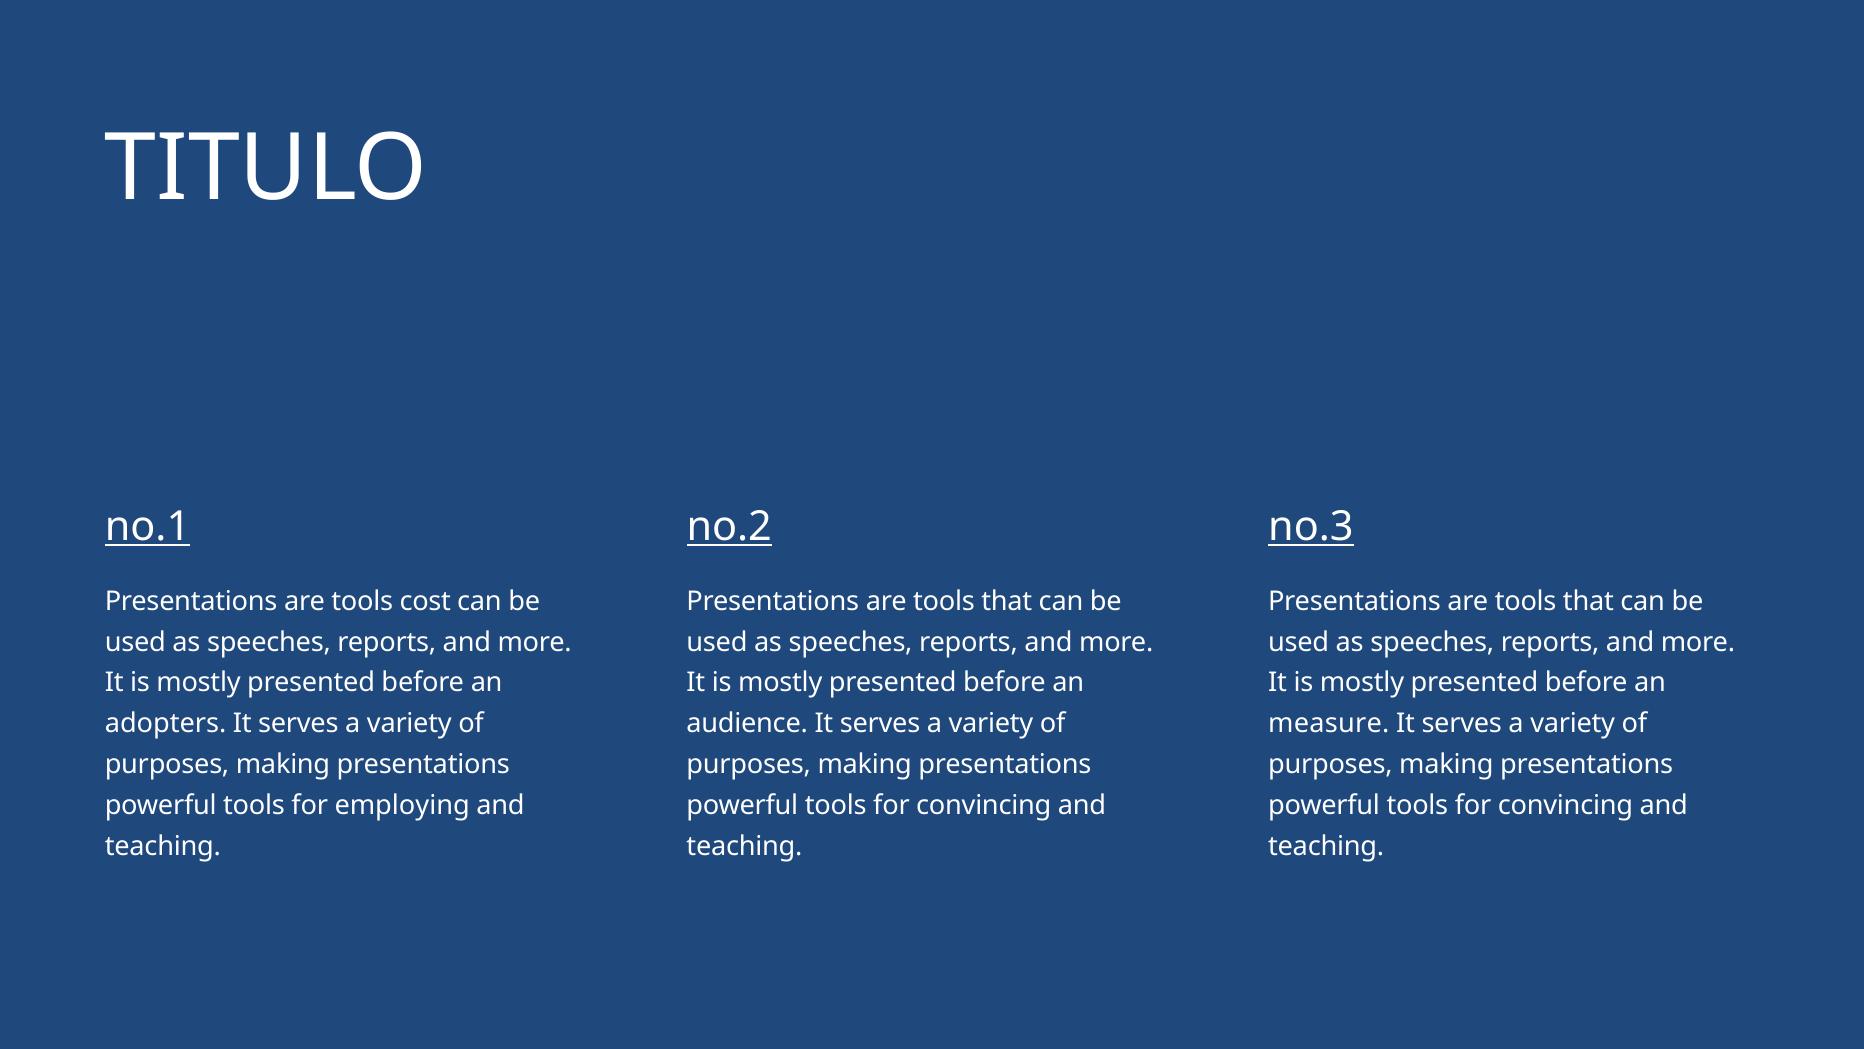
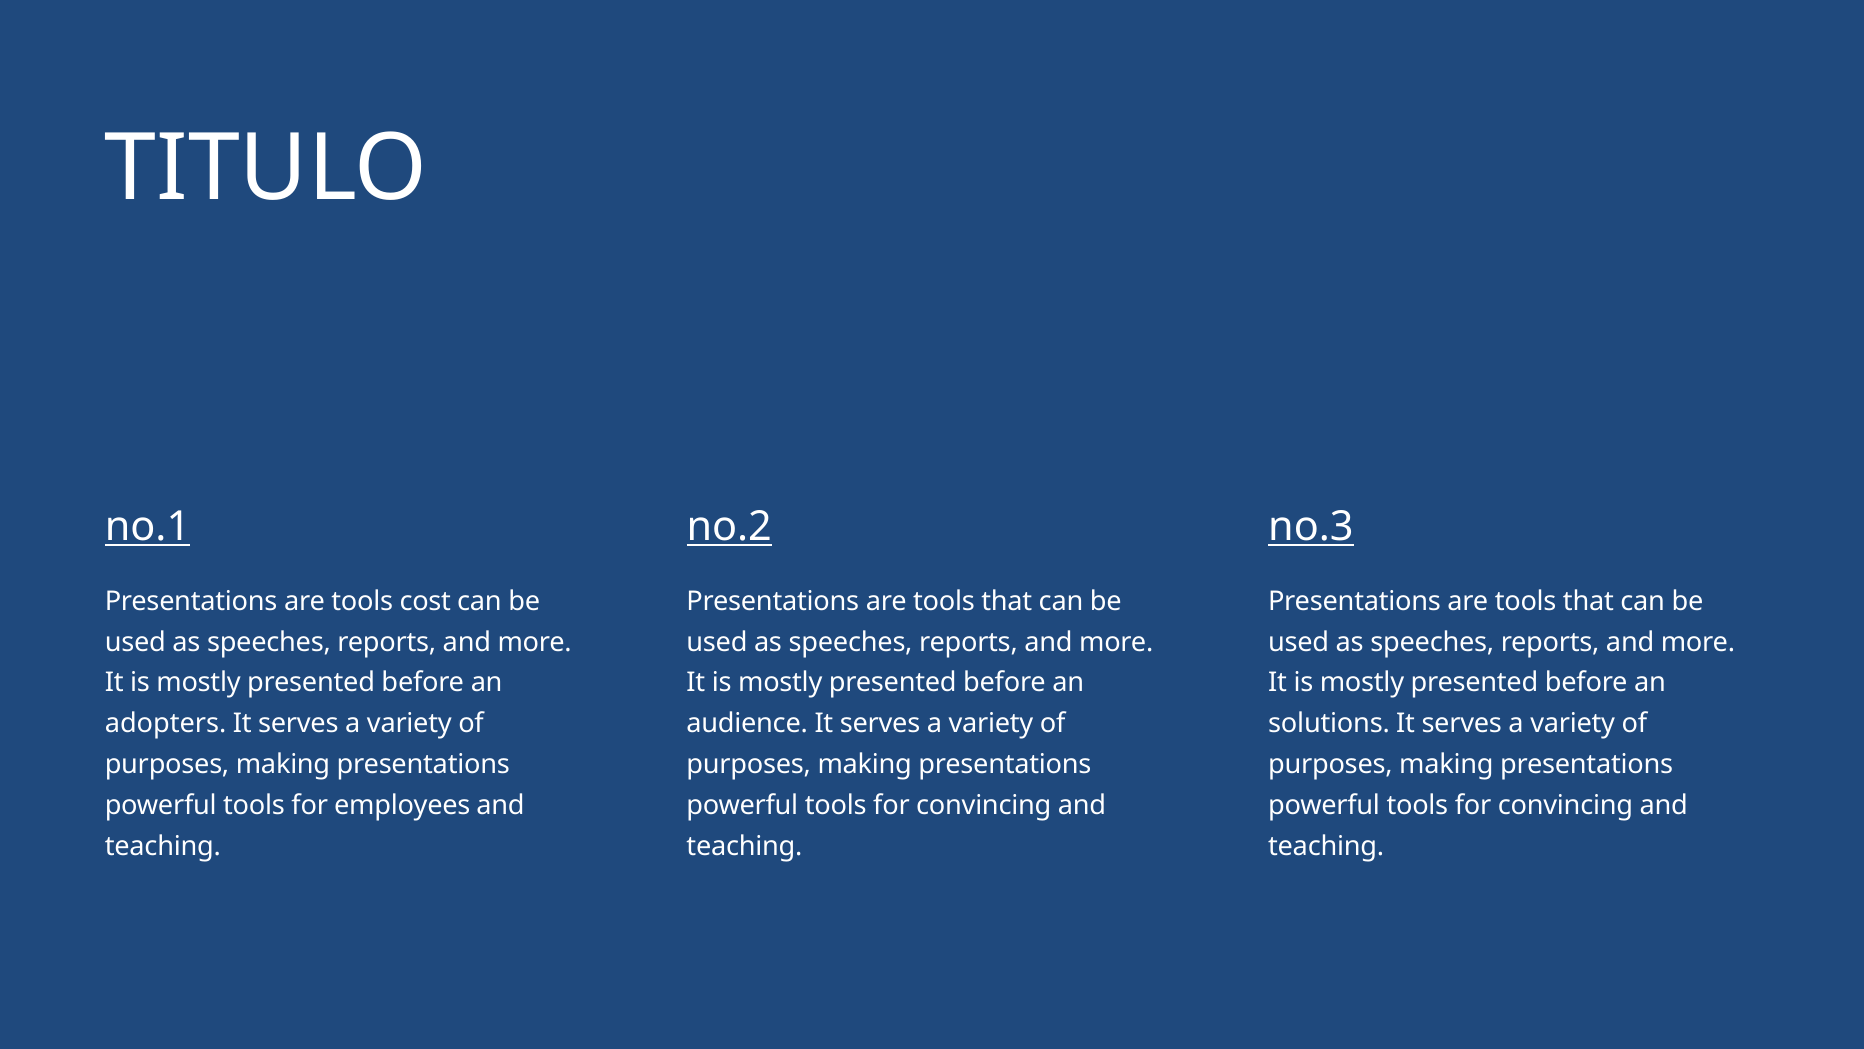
measure: measure -> solutions
employing: employing -> employees
